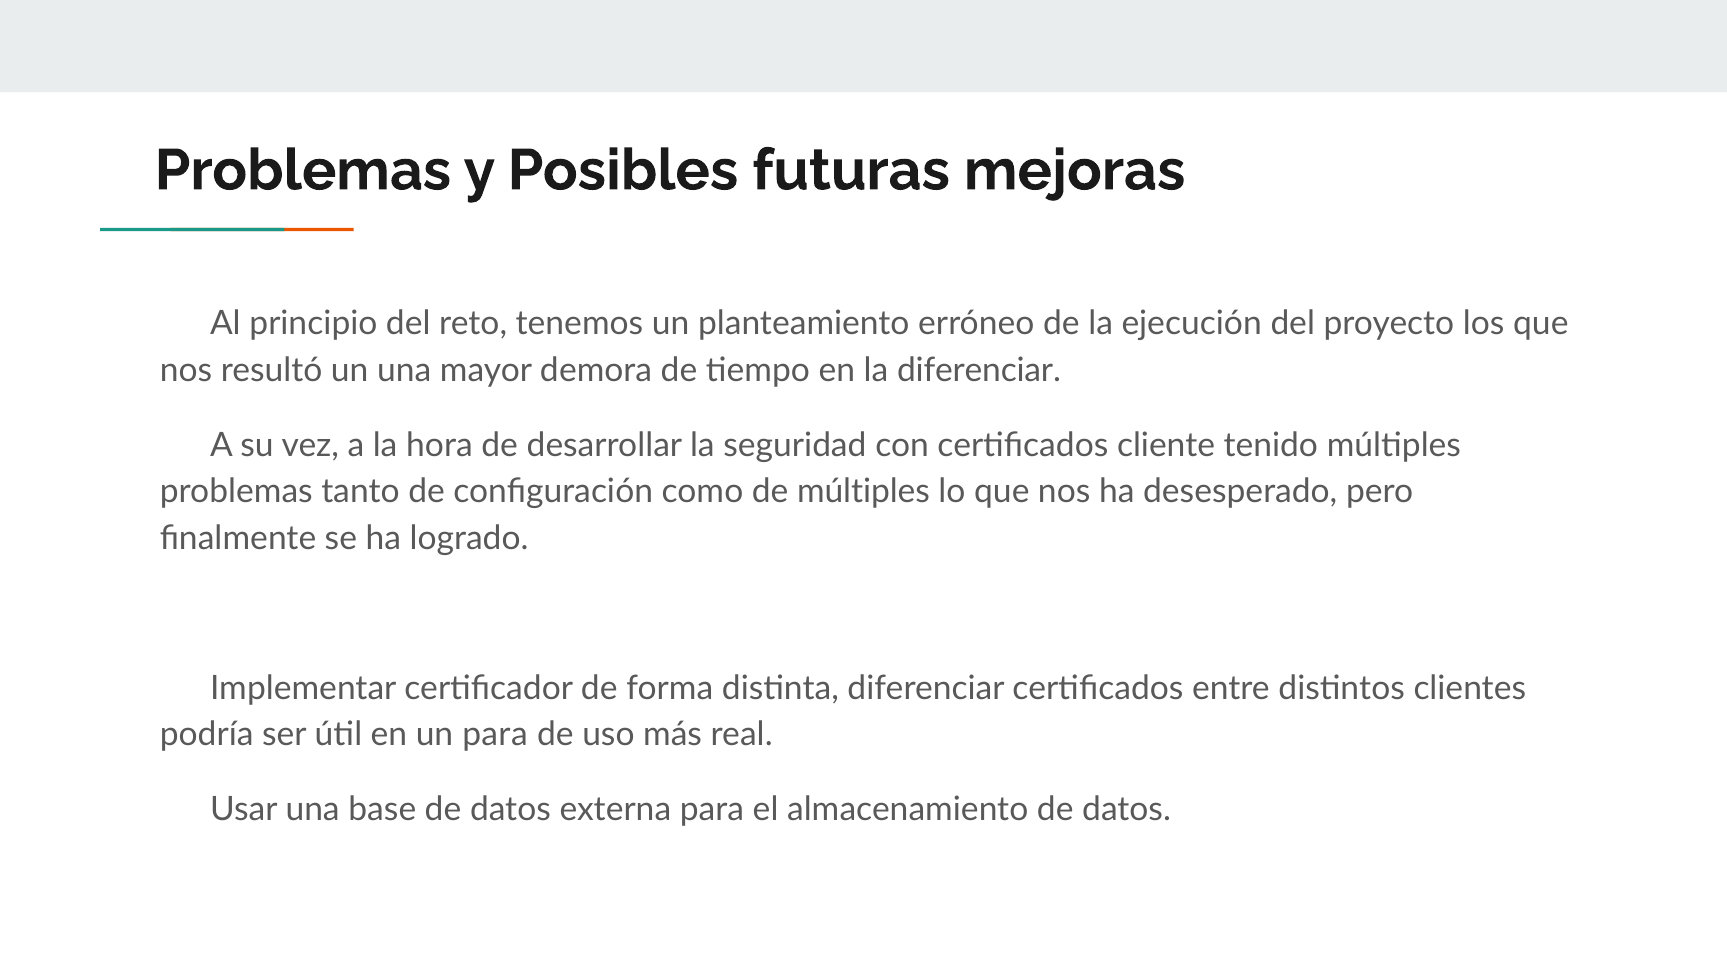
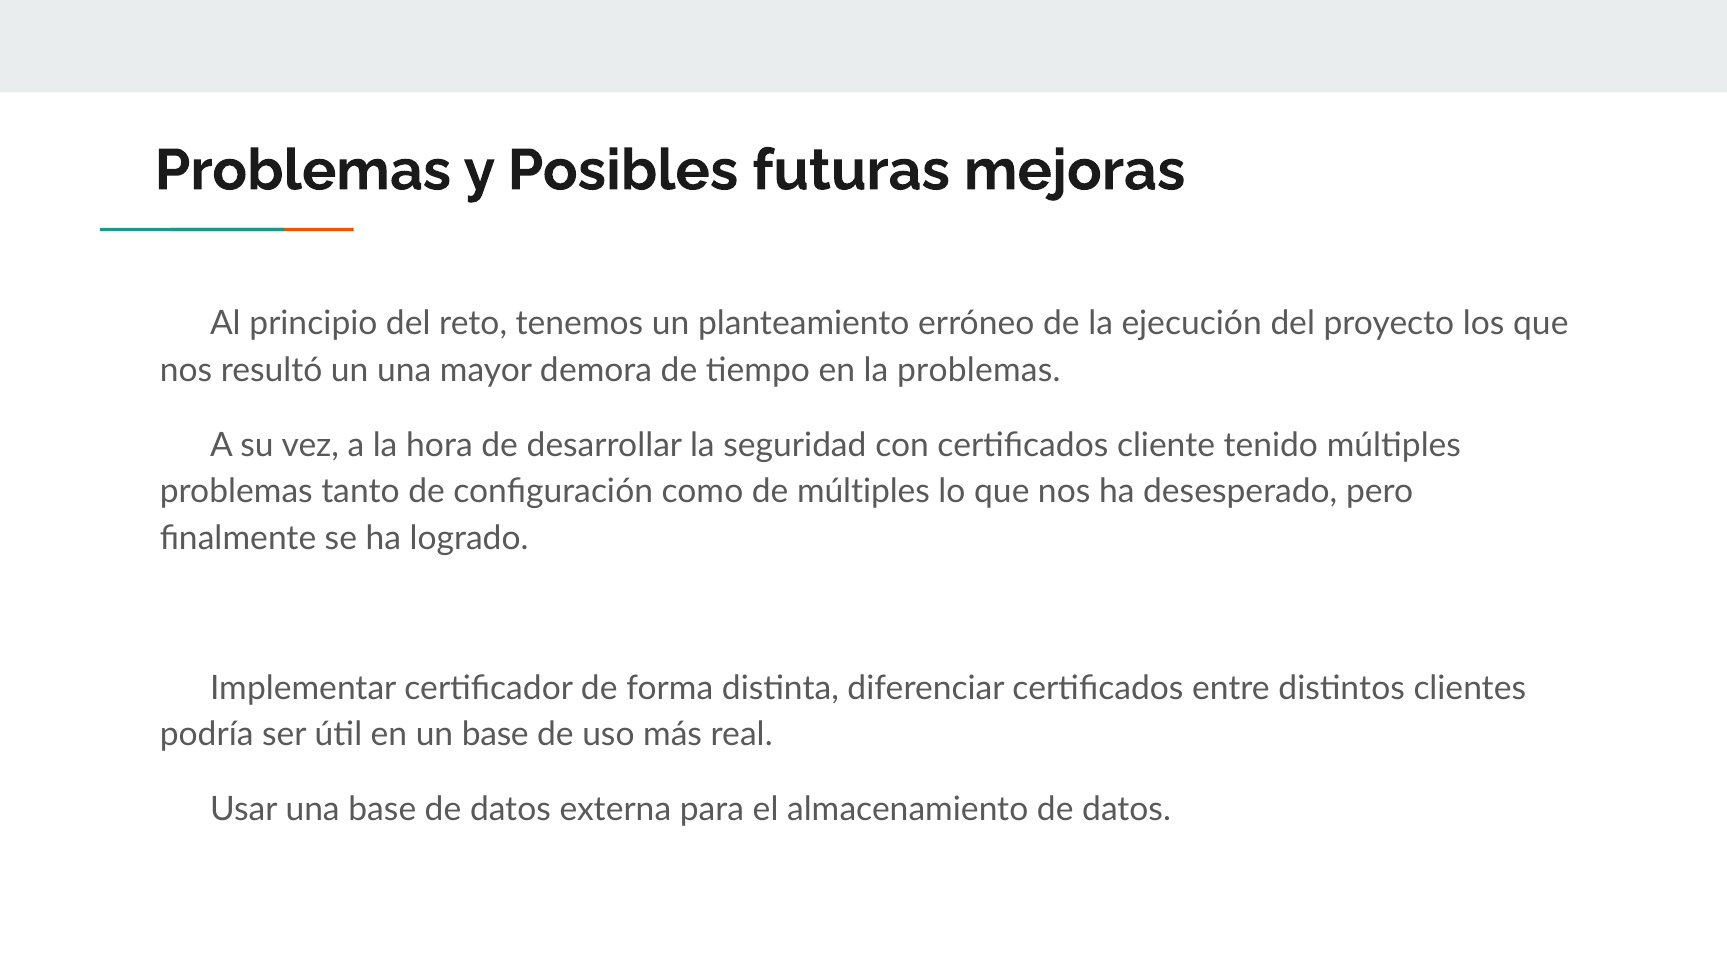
la diferenciar: diferenciar -> problemas
un para: para -> base
